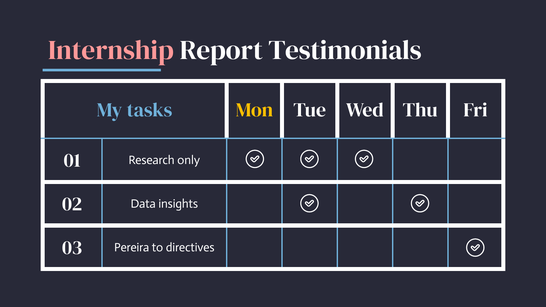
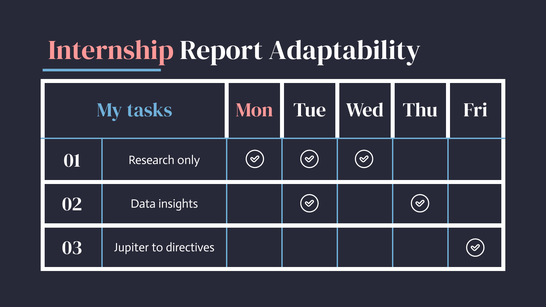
Testimonials: Testimonials -> Adaptability
Mon colour: yellow -> pink
Pereira: Pereira -> Jupiter
